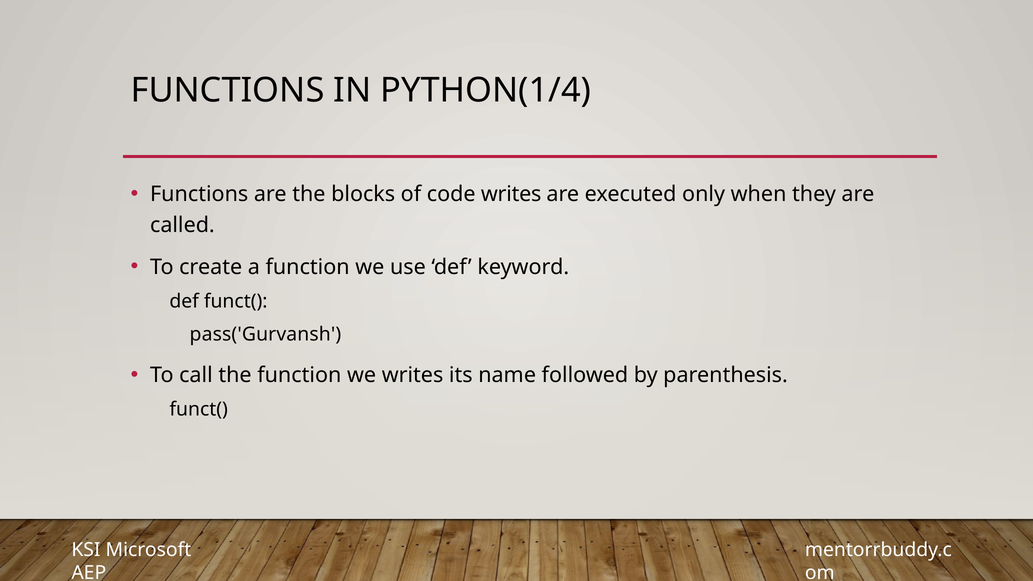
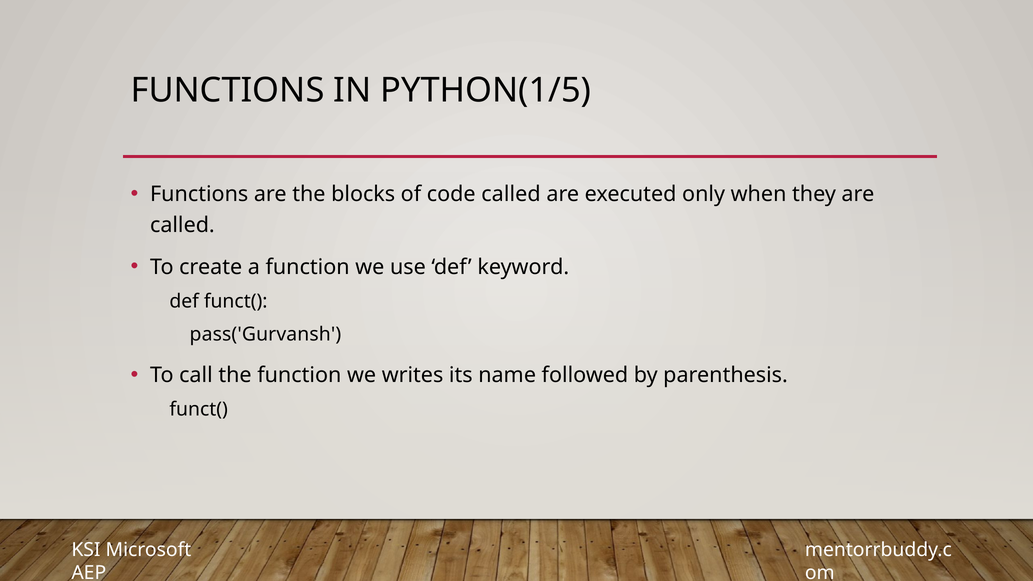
PYTHON(1/4: PYTHON(1/4 -> PYTHON(1/5
code writes: writes -> called
